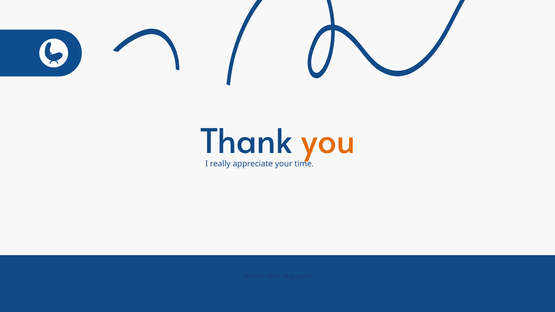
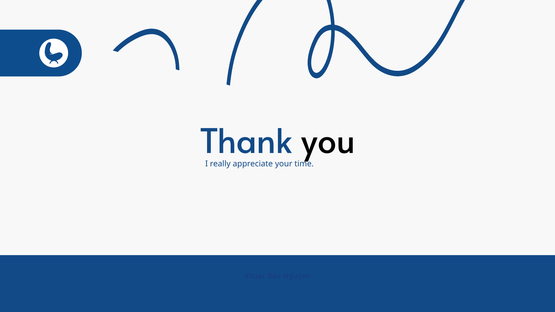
you colour: orange -> black
